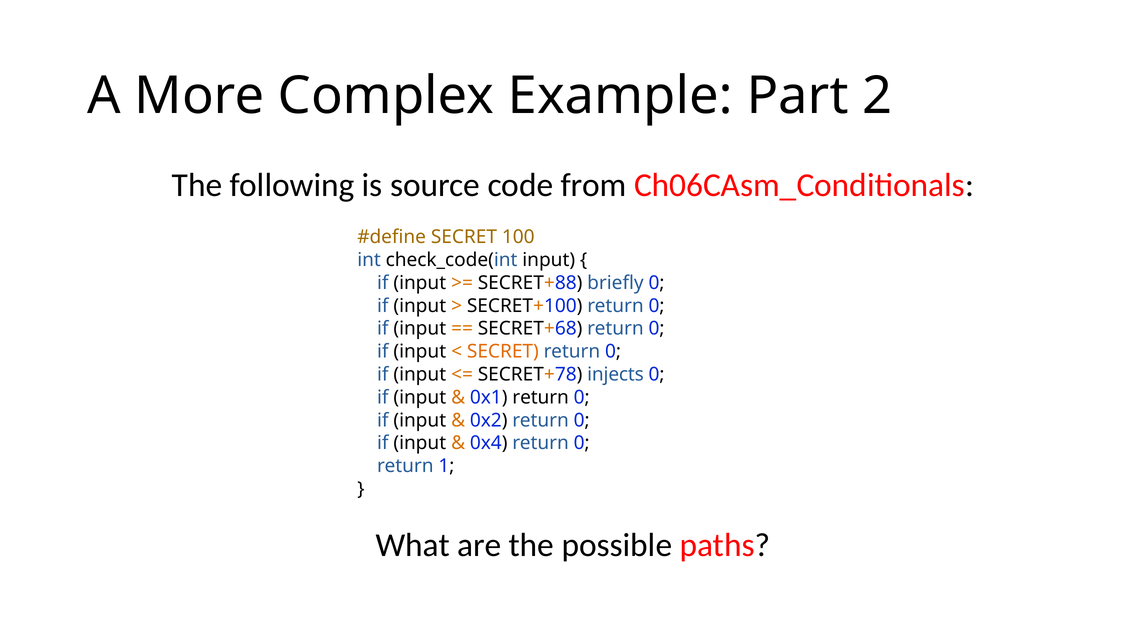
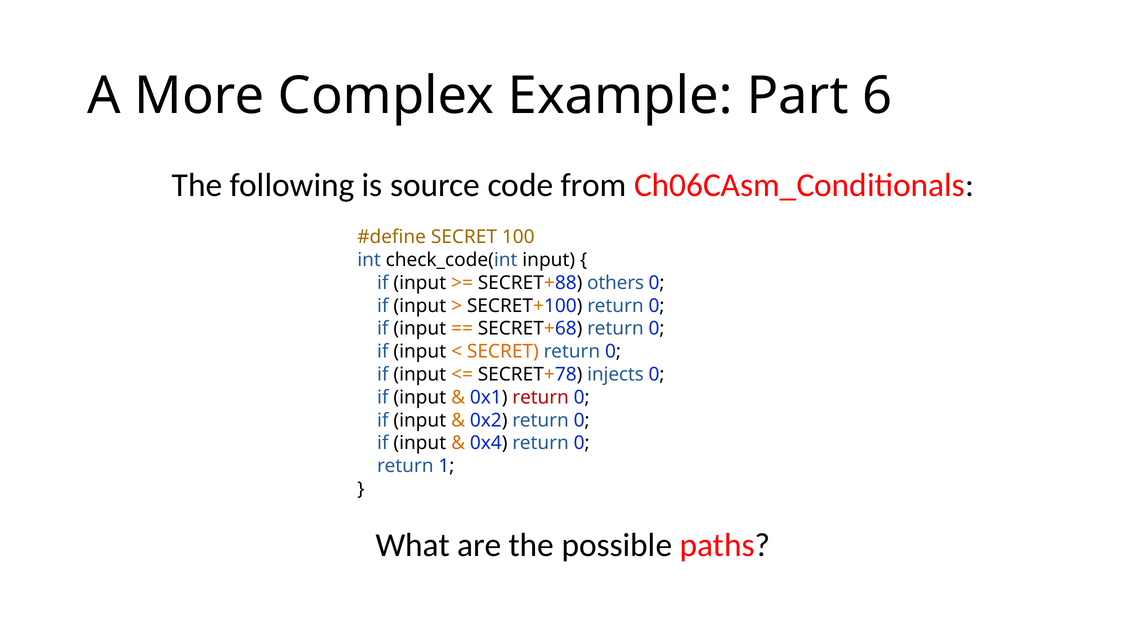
2: 2 -> 6
briefly: briefly -> others
return at (541, 398) colour: black -> red
